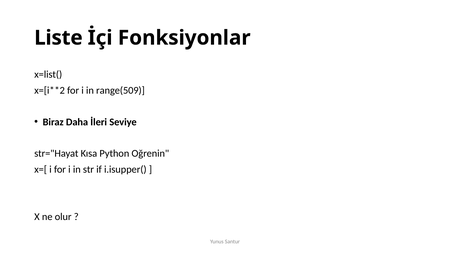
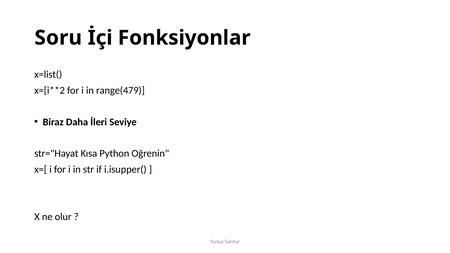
Liste: Liste -> Soru
range(509: range(509 -> range(479
